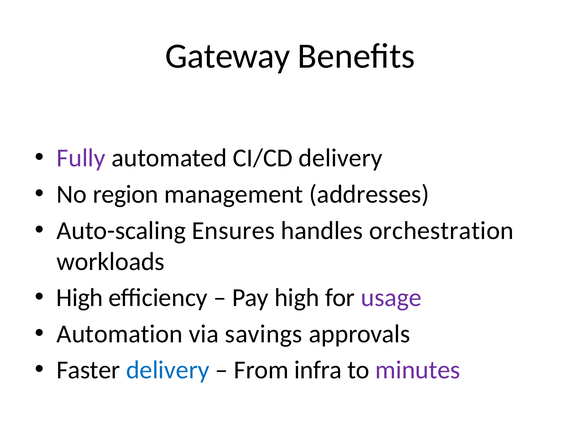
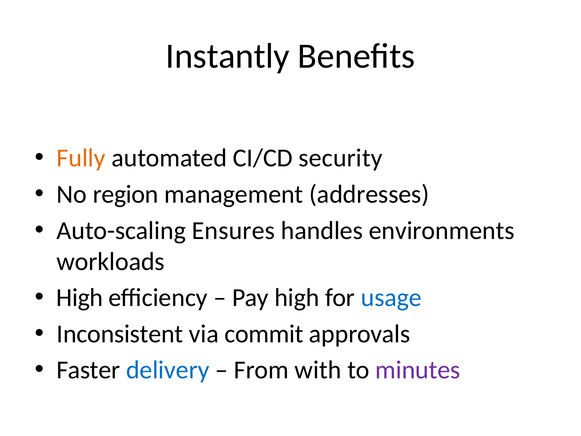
Gateway: Gateway -> Instantly
Fully colour: purple -> orange
CI/CD delivery: delivery -> security
orchestration: orchestration -> environments
usage colour: purple -> blue
Automation: Automation -> Inconsistent
savings: savings -> commit
infra: infra -> with
